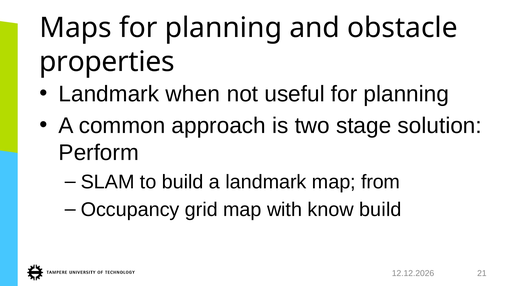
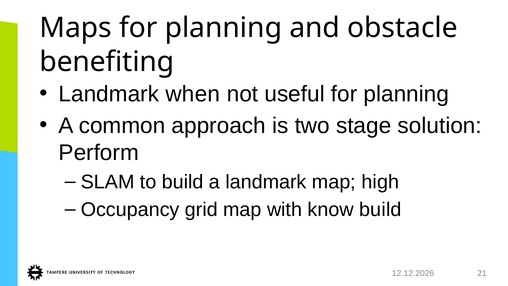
properties: properties -> benefiting
from: from -> high
